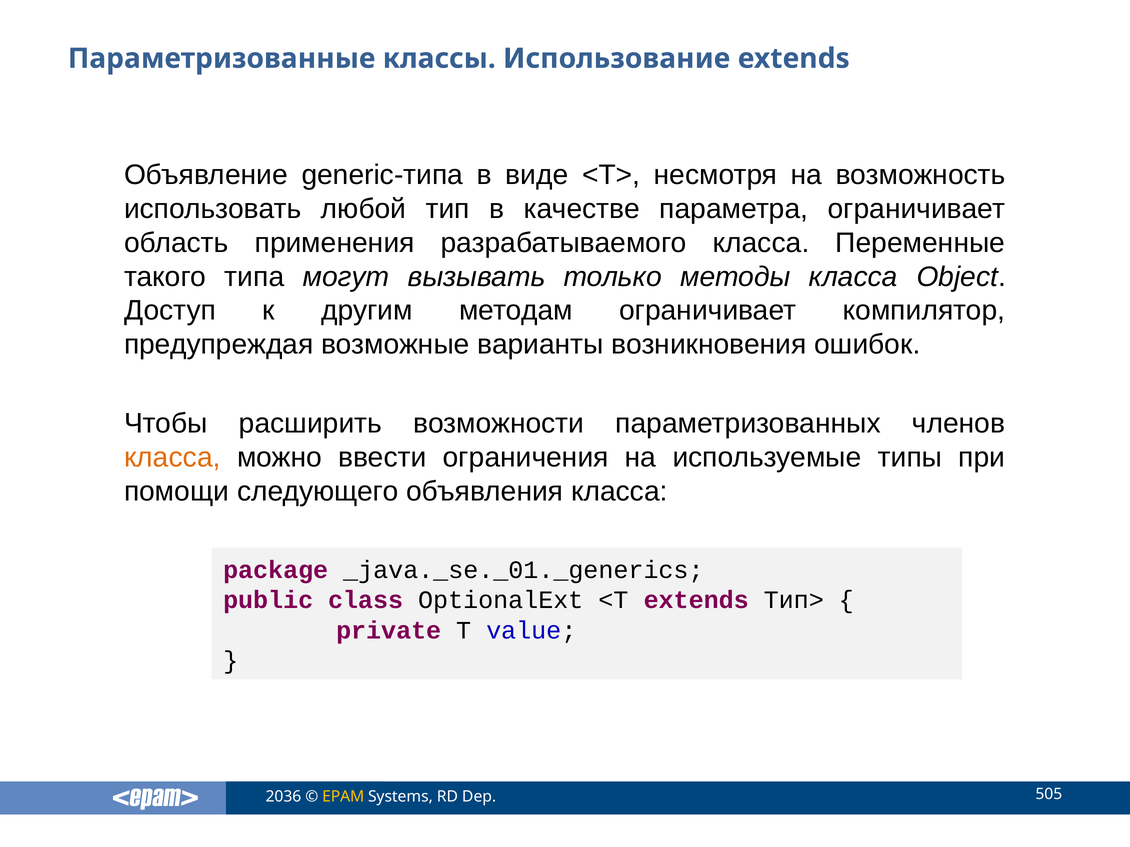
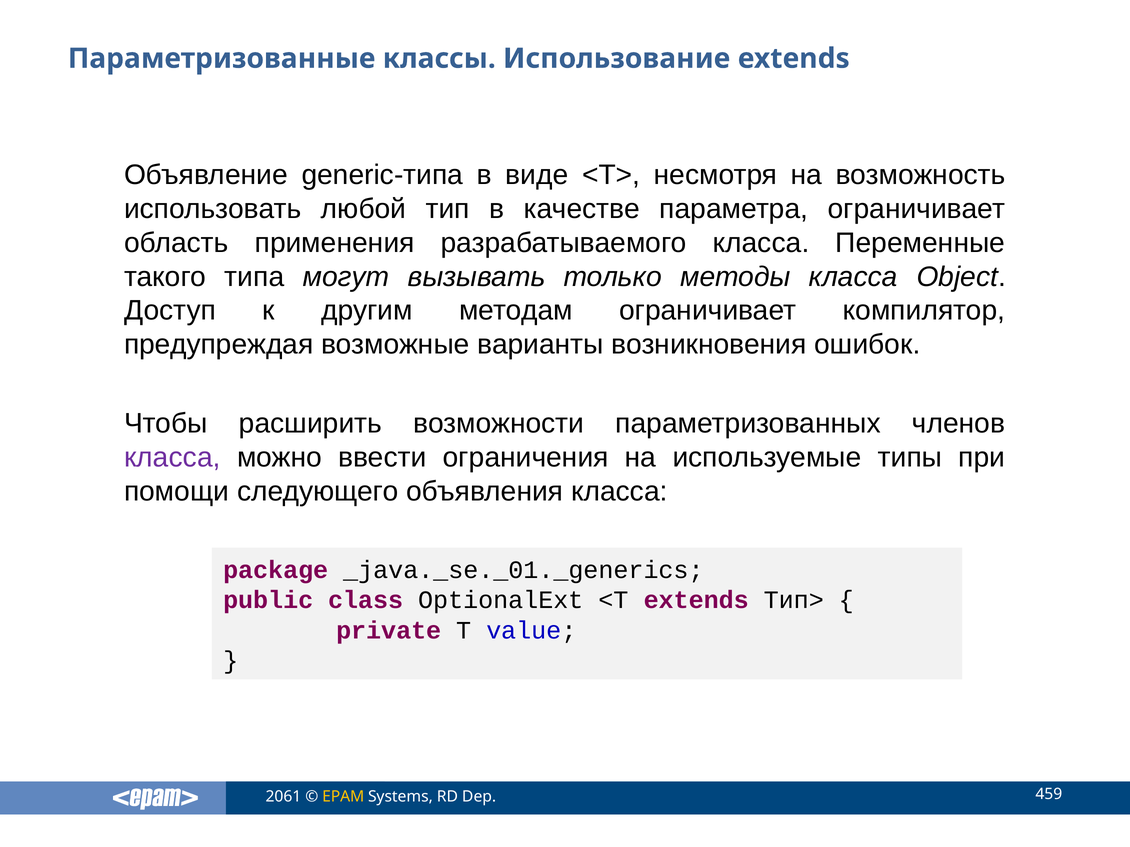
класса at (172, 458) colour: orange -> purple
2036: 2036 -> 2061
505: 505 -> 459
